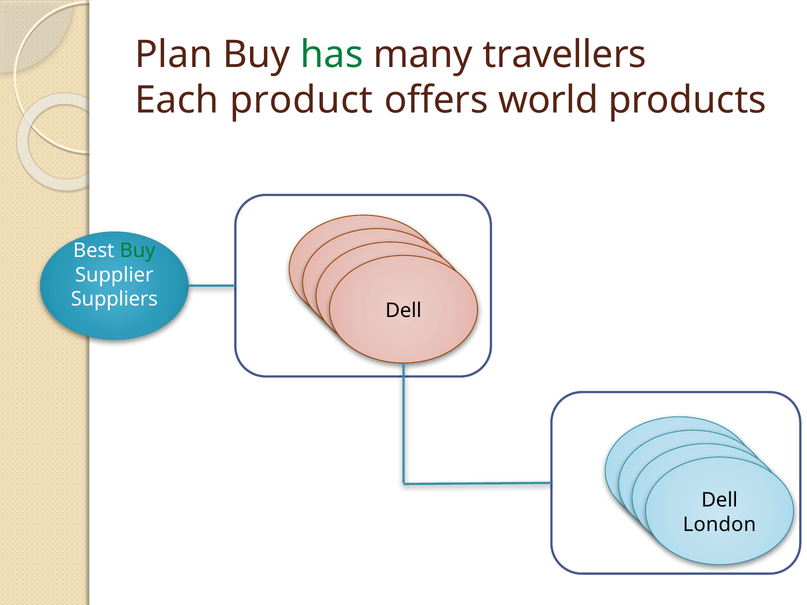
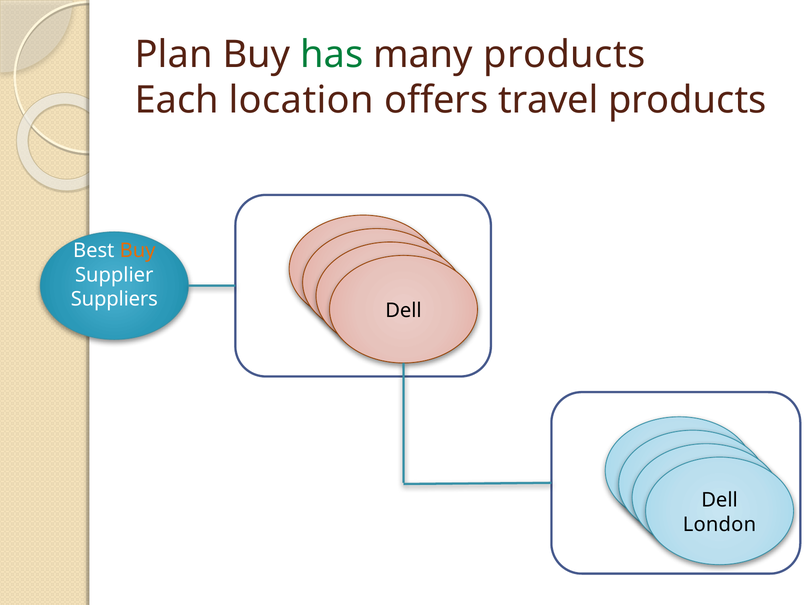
many travellers: travellers -> products
Each product: product -> location
world: world -> travel
Buy at (138, 251) colour: green -> orange
